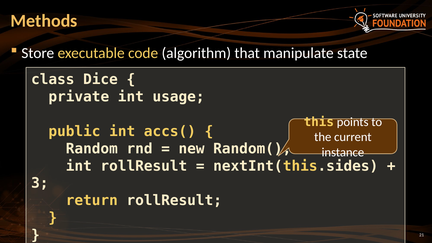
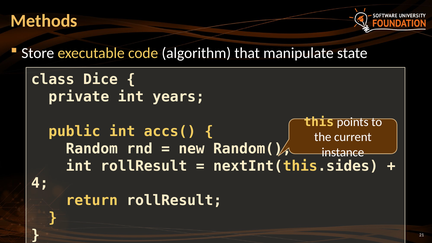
usage: usage -> years
3: 3 -> 4
